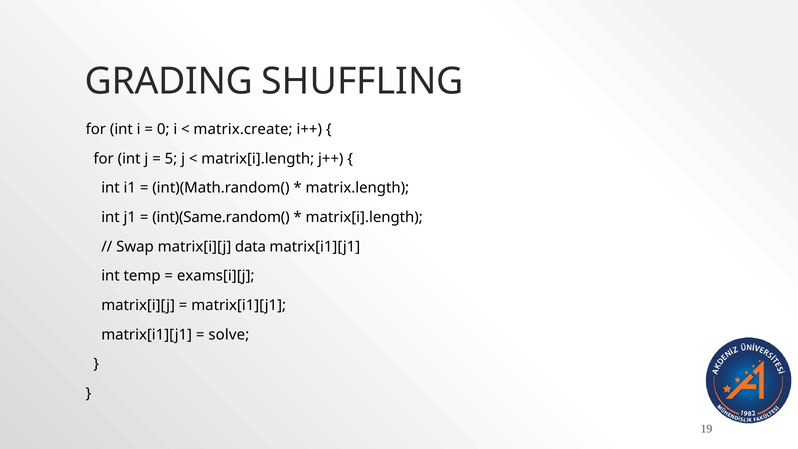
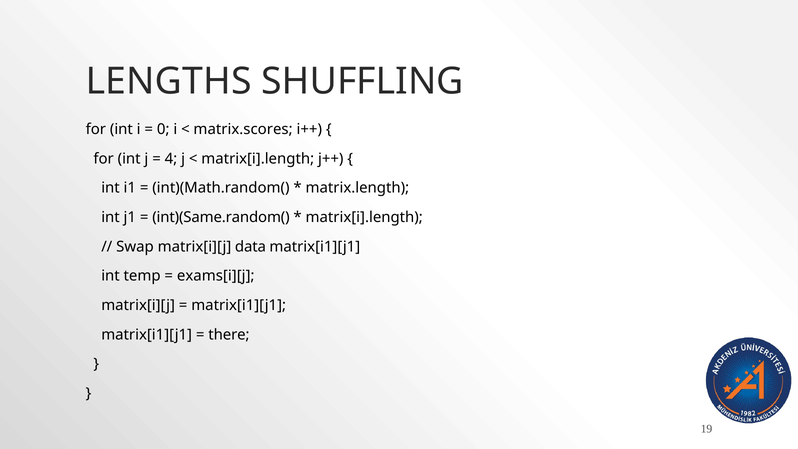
GRADING: GRADING -> LENGTHS
matrix.create: matrix.create -> matrix.scores
5: 5 -> 4
solve: solve -> there
